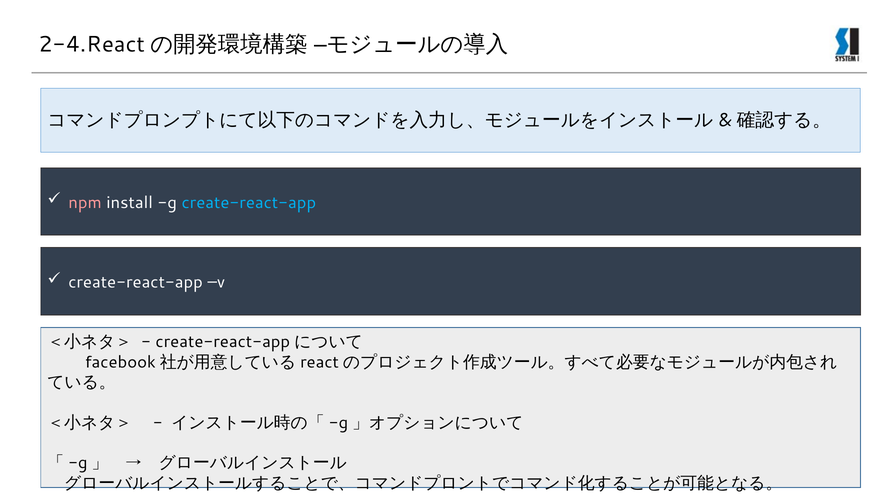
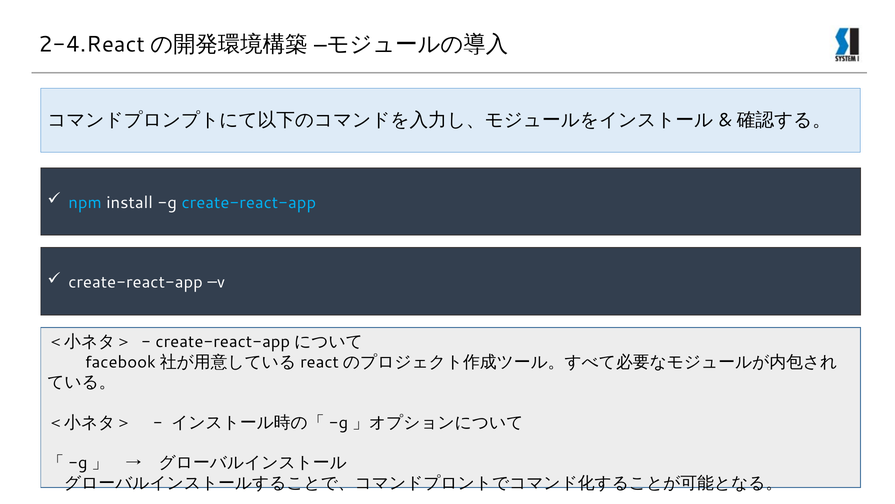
npm colour: pink -> light blue
